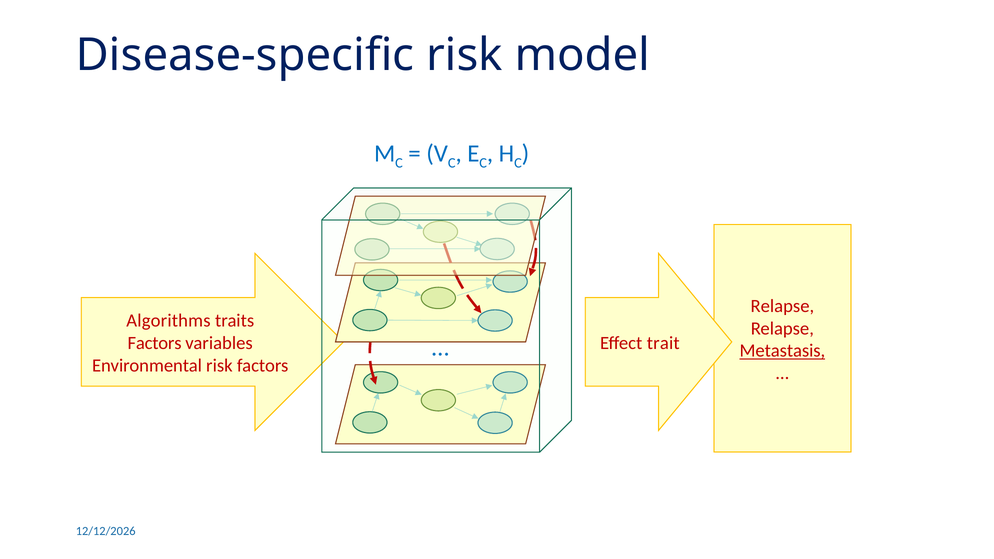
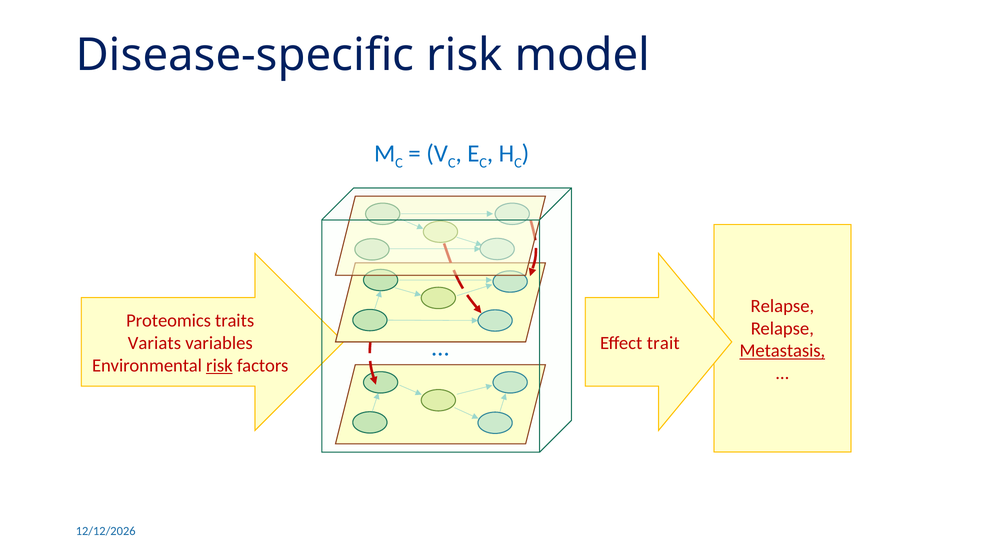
Algorithms: Algorithms -> Proteomics
Factors at (155, 343): Factors -> Variats
risk at (219, 366) underline: none -> present
